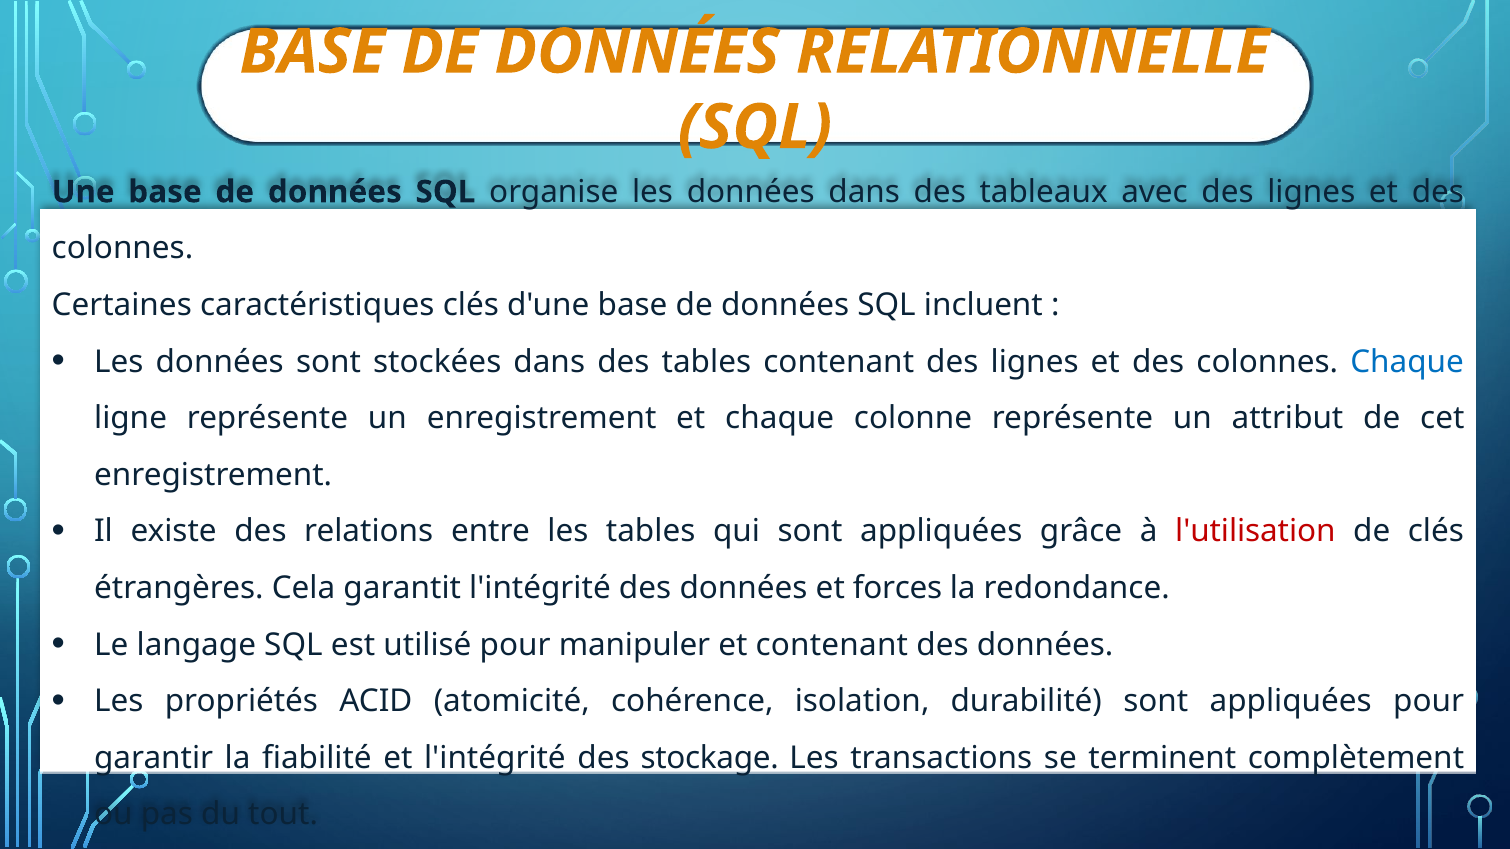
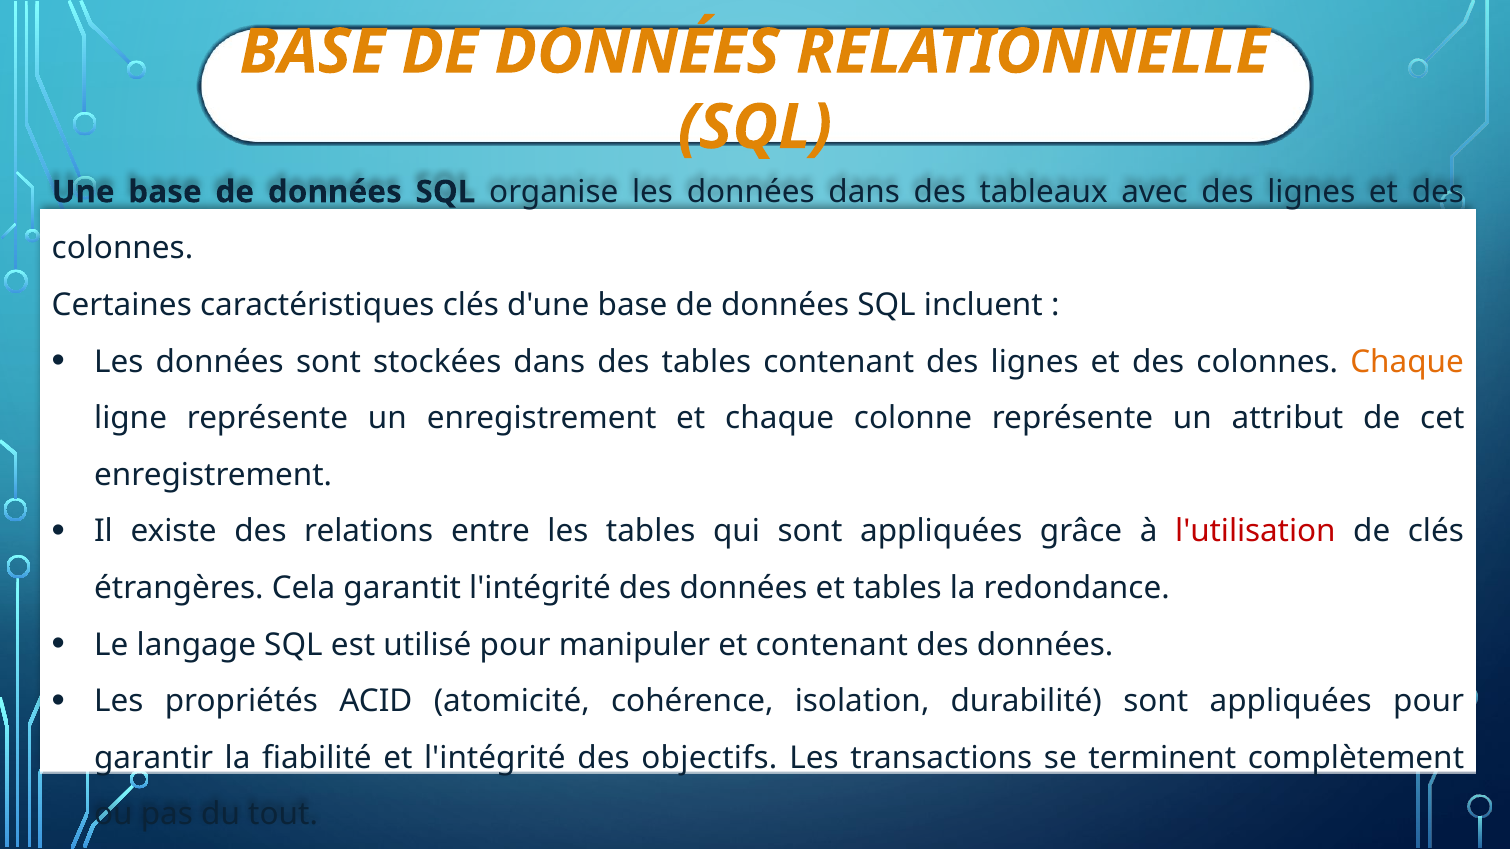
Chaque at (1407, 362) colour: blue -> orange
et forces: forces -> tables
stockage: stockage -> objectifs
